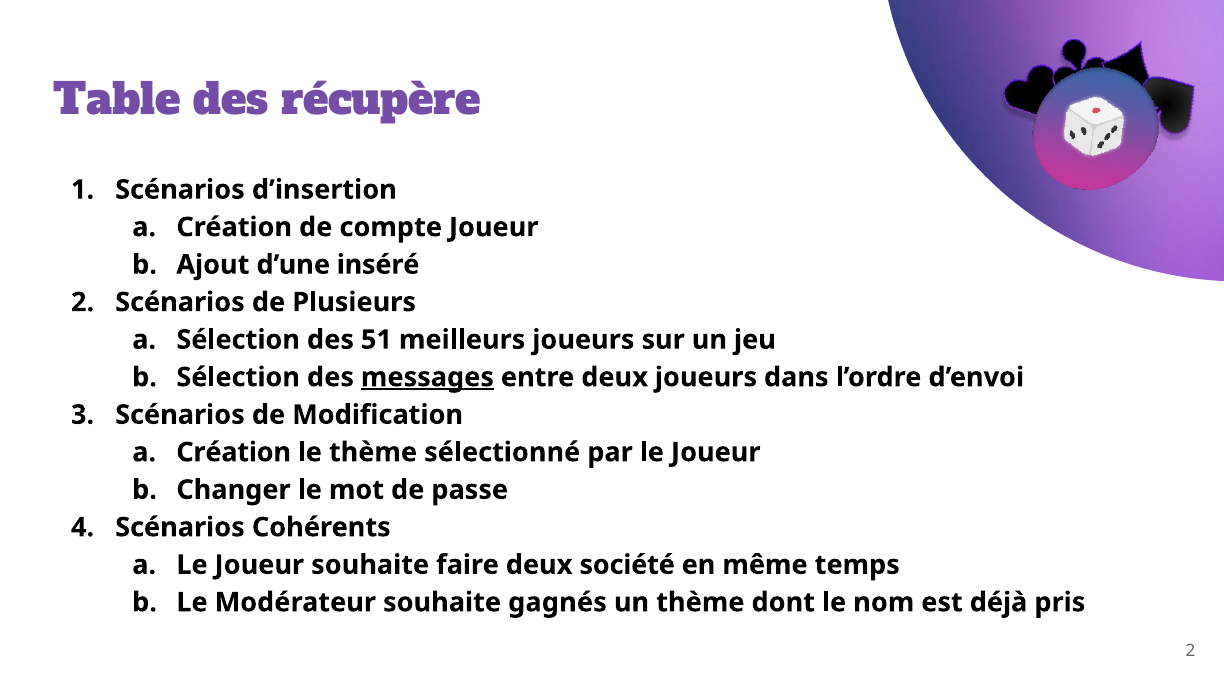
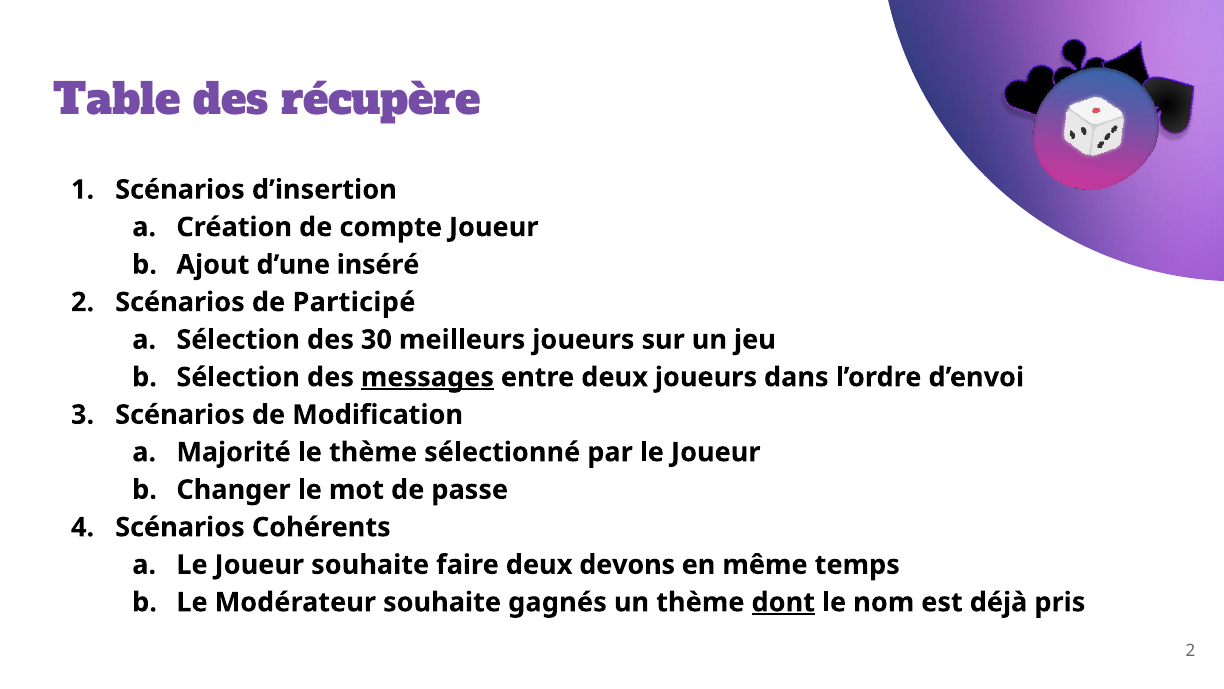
Plusieurs: Plusieurs -> Participé
51: 51 -> 30
Création at (234, 452): Création -> Majorité
société: société -> devons
dont underline: none -> present
